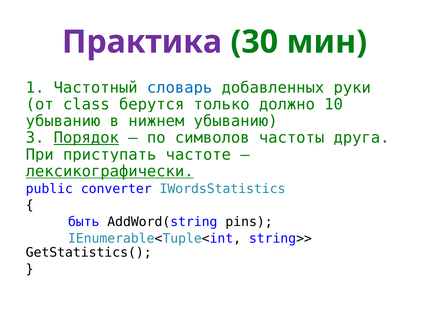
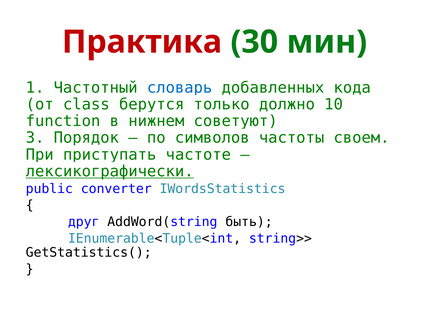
Практика colour: purple -> red
руки: руки -> кода
убыванию at (63, 121): убыванию -> function
нижнем убыванию: убыванию -> советуют
Порядок underline: present -> none
друга: друга -> своем
быть: быть -> друг
pins: pins -> быть
